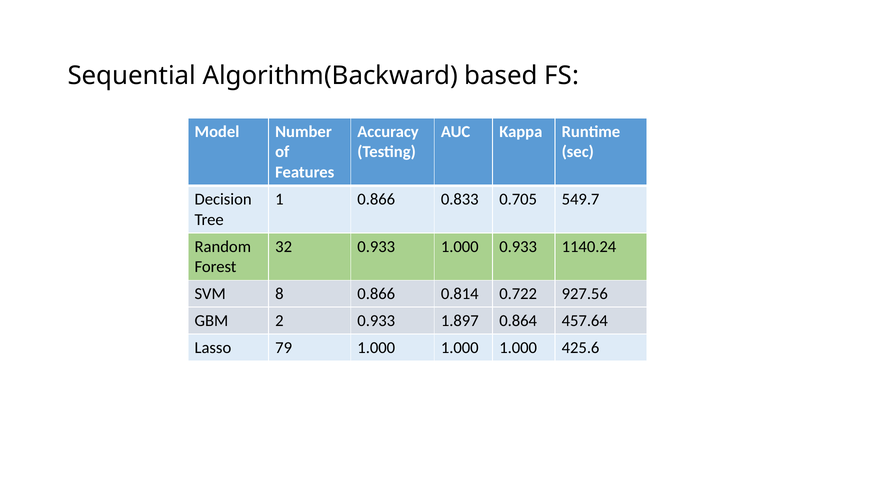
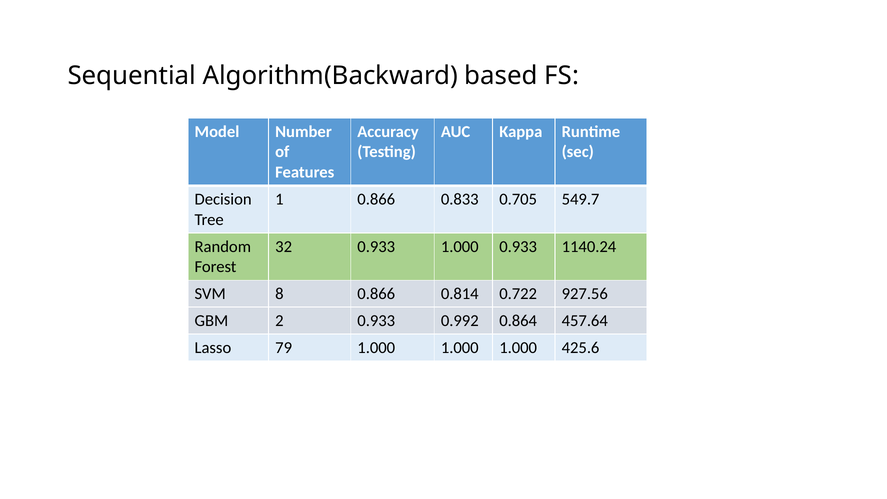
1.897: 1.897 -> 0.992
